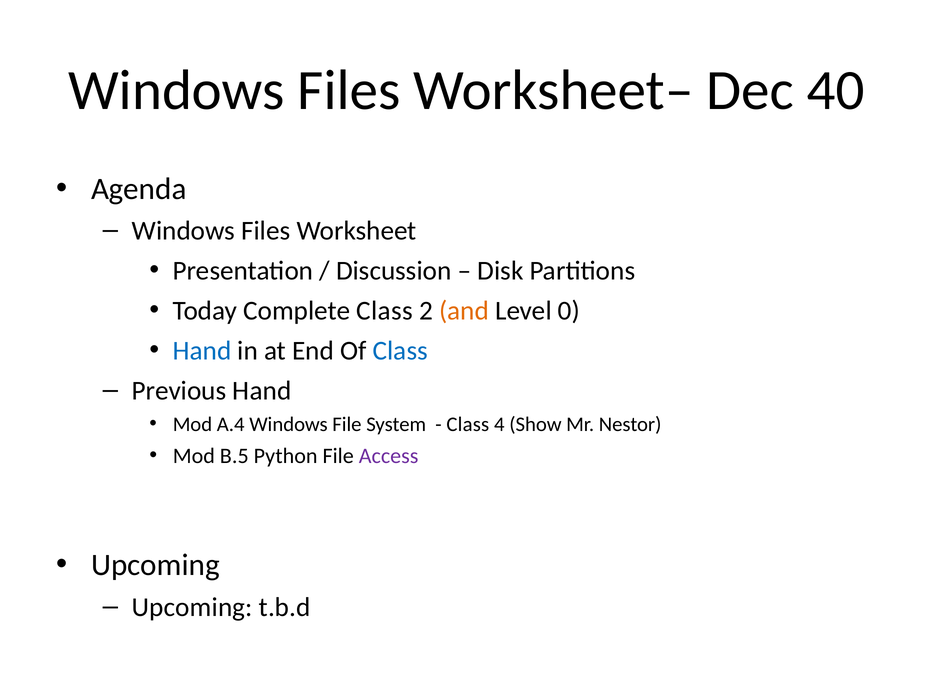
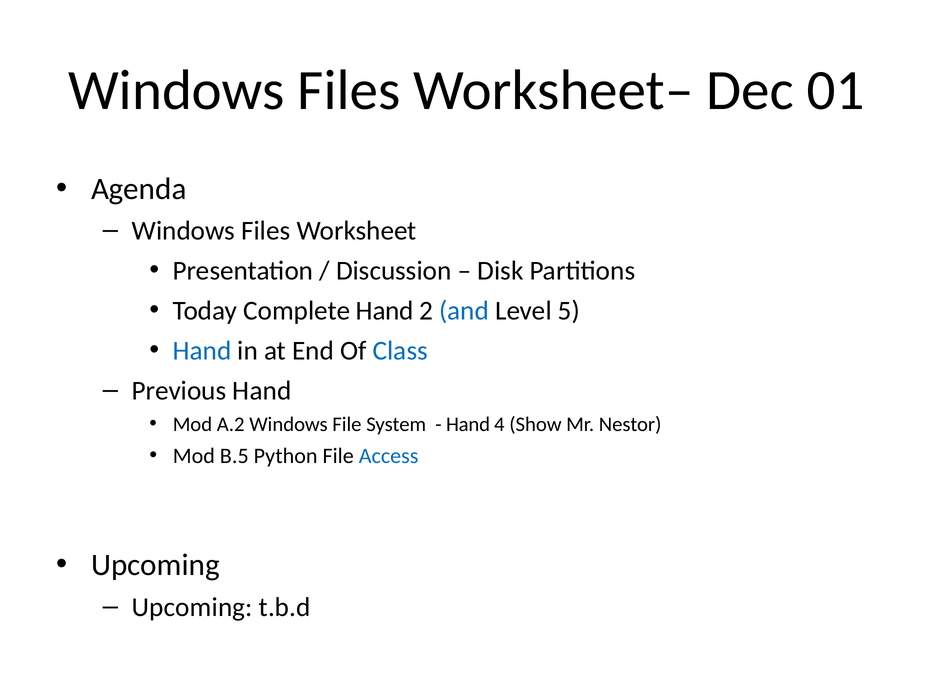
40: 40 -> 01
Complete Class: Class -> Hand
and colour: orange -> blue
0: 0 -> 5
A.4: A.4 -> A.2
Class at (468, 425): Class -> Hand
Access colour: purple -> blue
